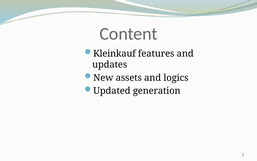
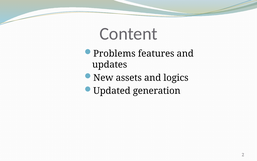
Kleinkauf: Kleinkauf -> Problems
